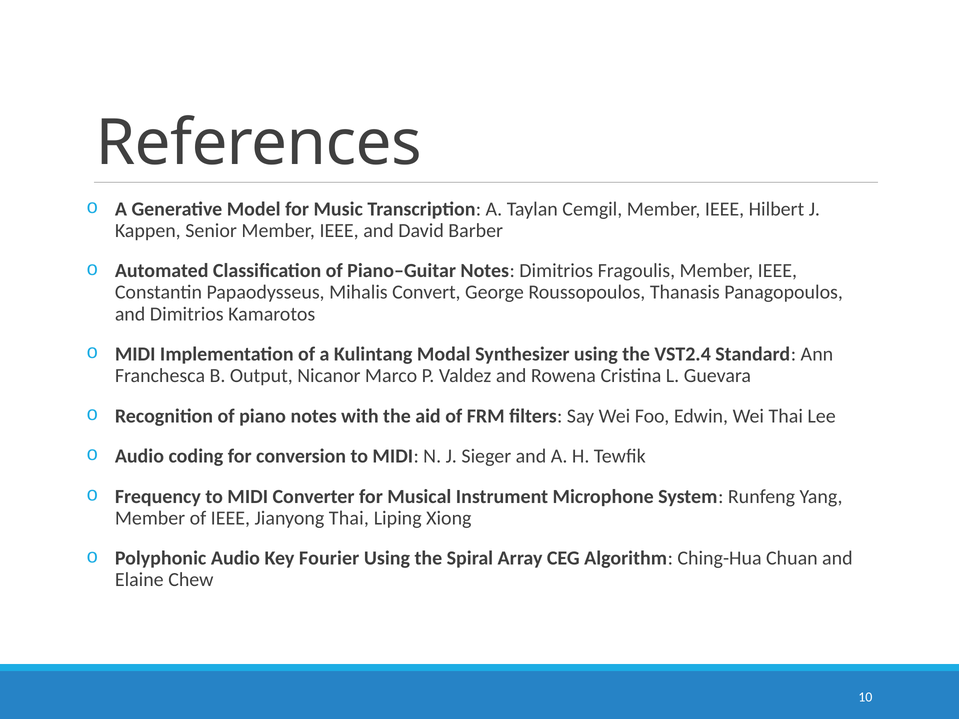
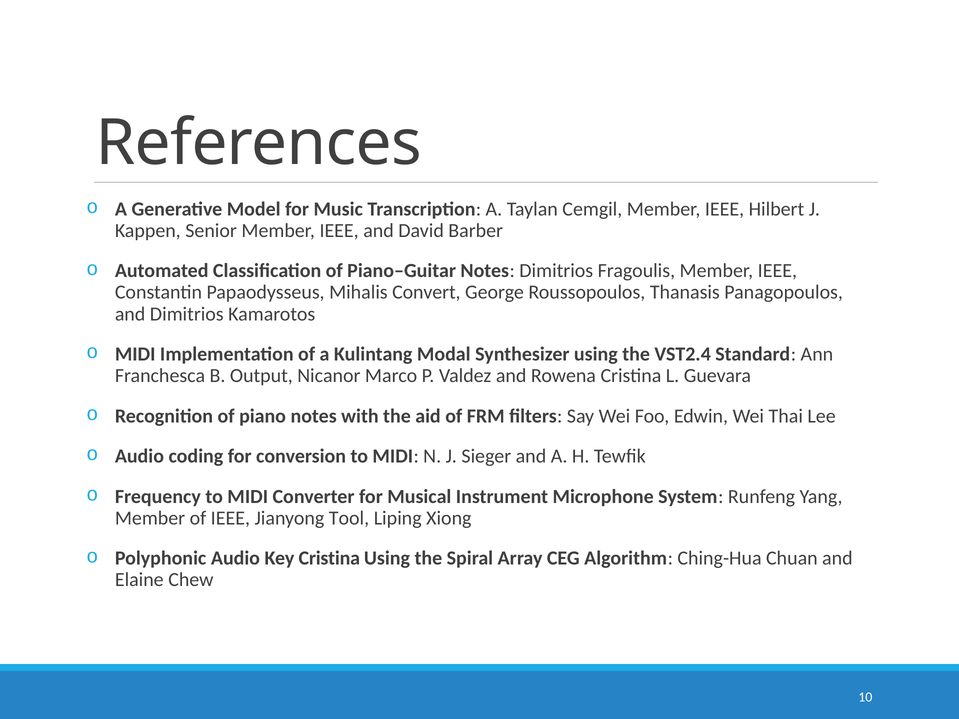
Jianyong Thai: Thai -> Tool
Key Fourier: Fourier -> Cristina
